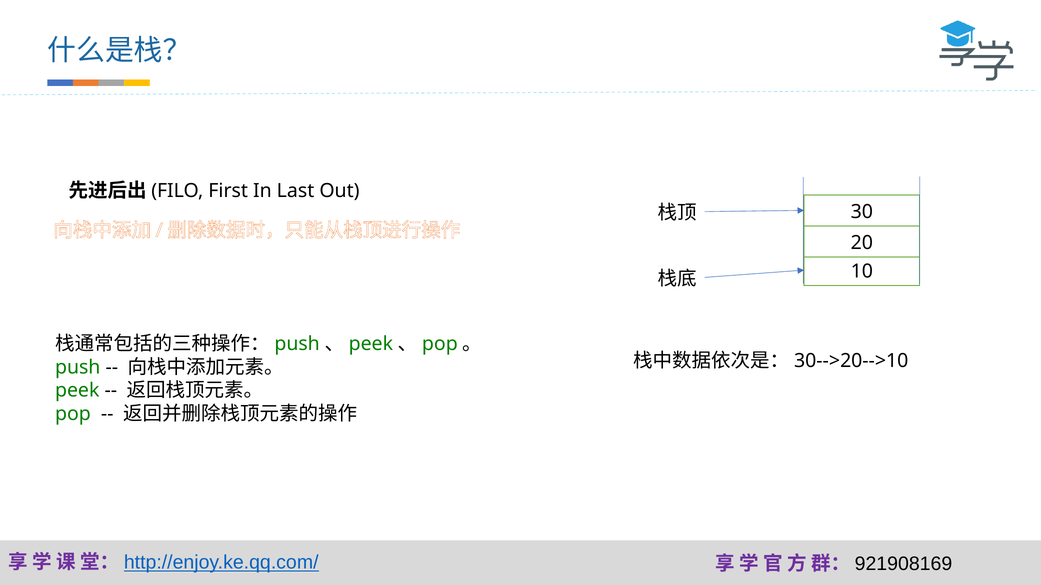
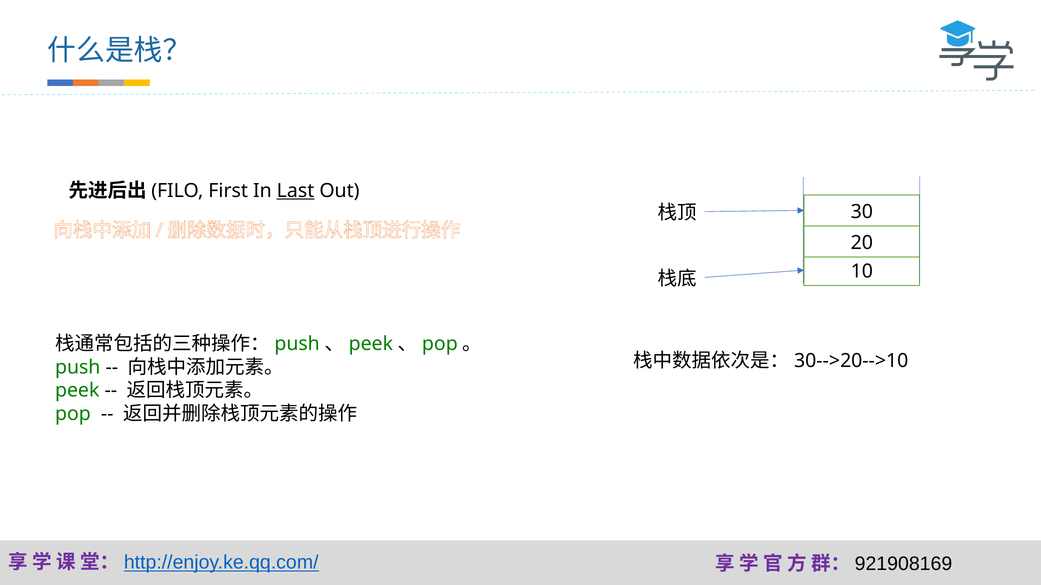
Last underline: none -> present
